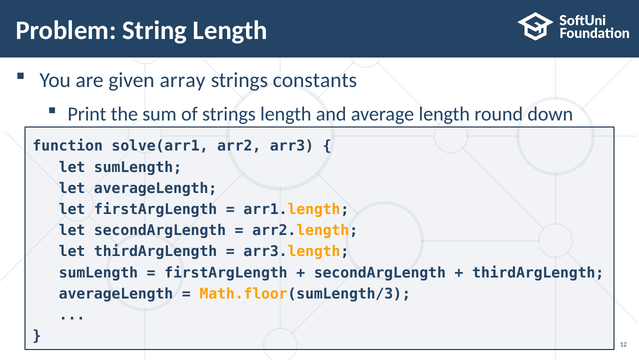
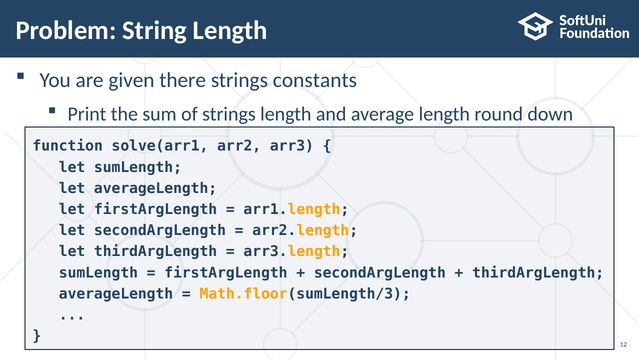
array: array -> there
